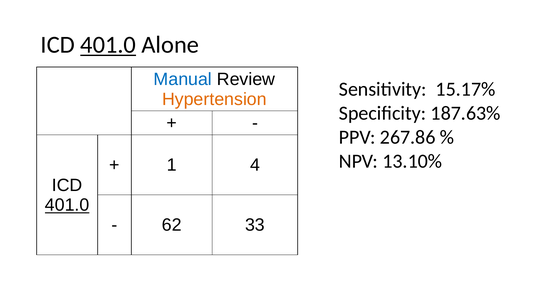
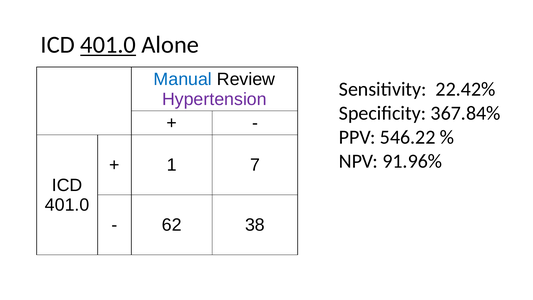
15.17%: 15.17% -> 22.42%
Hypertension colour: orange -> purple
187.63%: 187.63% -> 367.84%
267.86: 267.86 -> 546.22
13.10%: 13.10% -> 91.96%
4: 4 -> 7
401.0 at (67, 205) underline: present -> none
33: 33 -> 38
